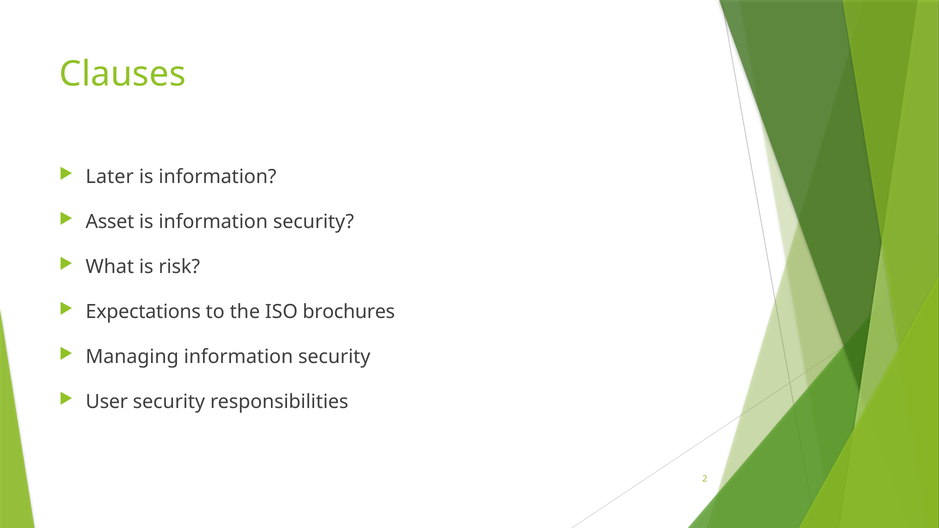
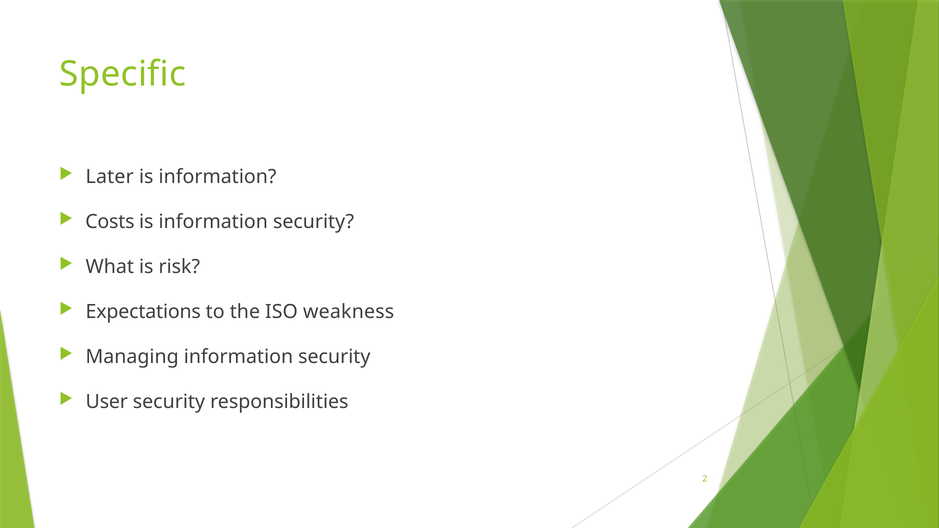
Clauses: Clauses -> Specific
Asset: Asset -> Costs
brochures: brochures -> weakness
